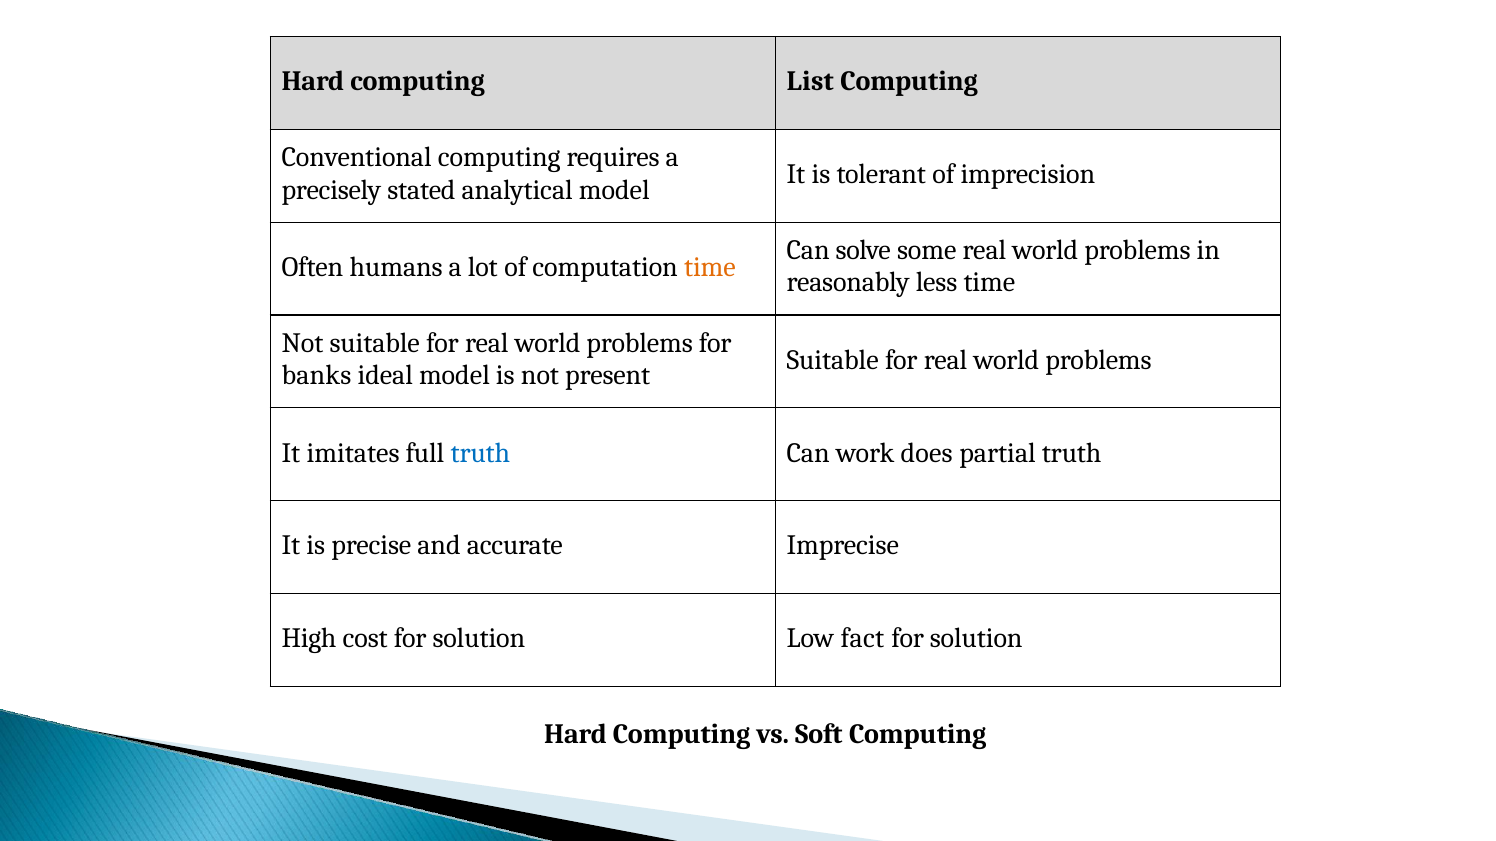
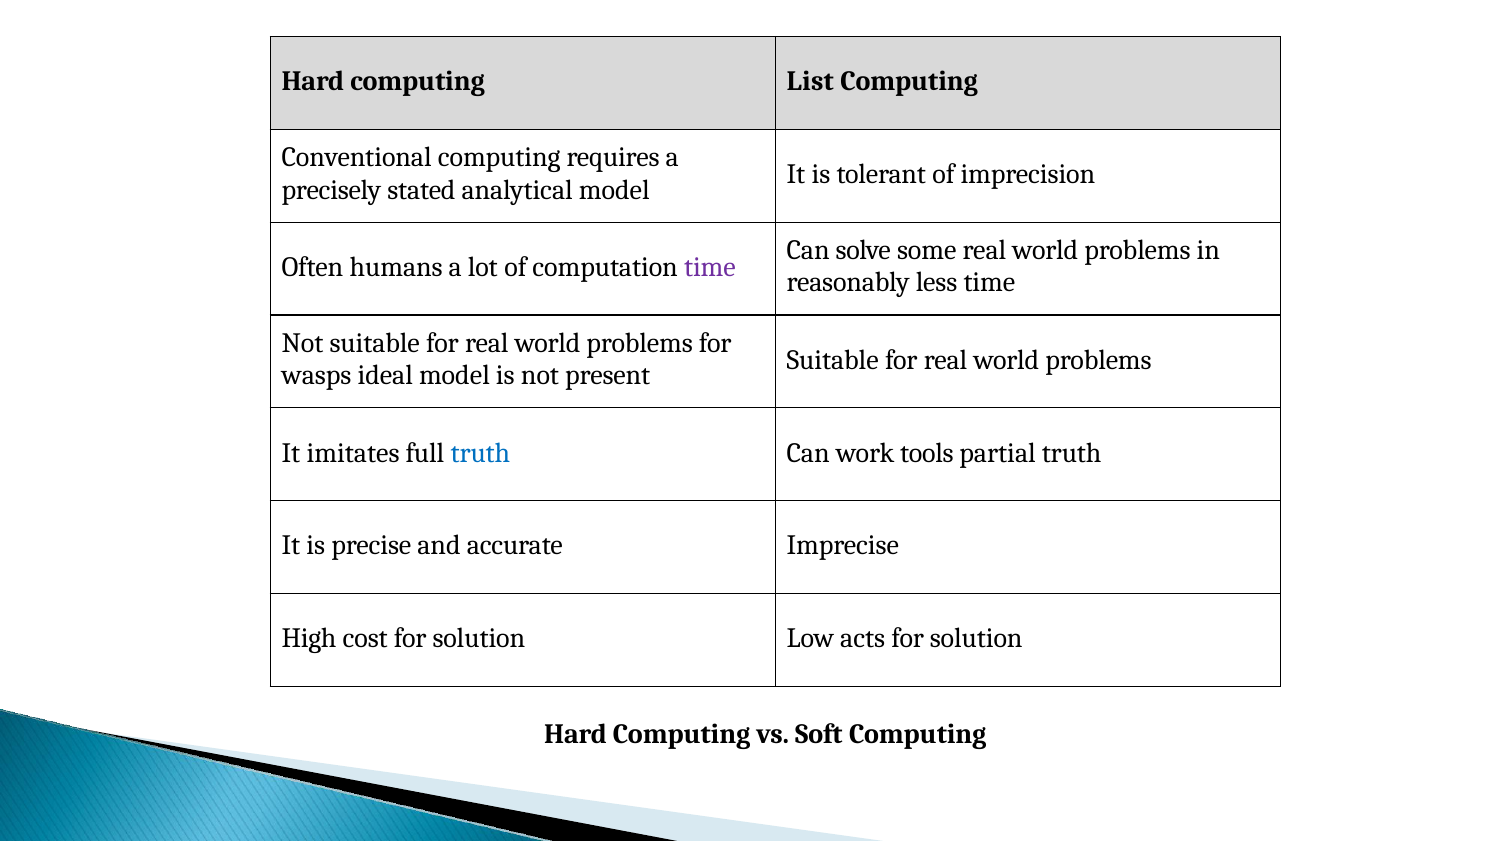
time at (710, 267) colour: orange -> purple
banks: banks -> wasps
does: does -> tools
fact: fact -> acts
